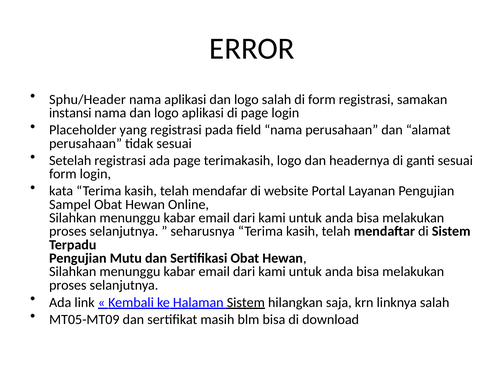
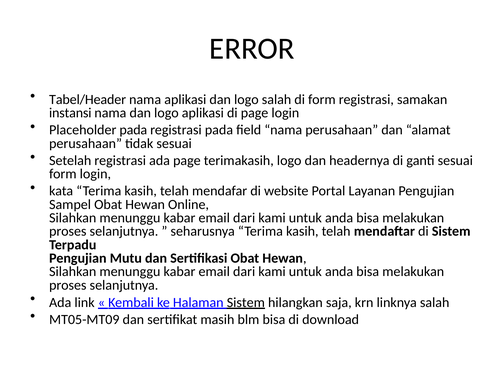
Sphu/Header: Sphu/Header -> Tabel/Header
Placeholder yang: yang -> pada
